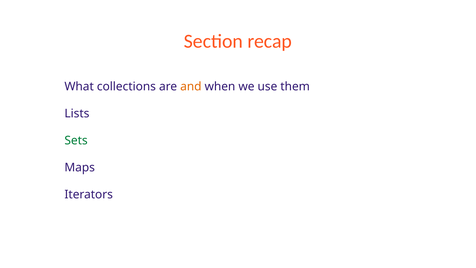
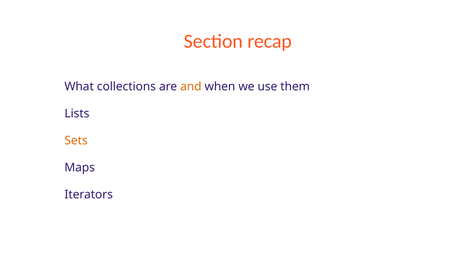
Sets colour: green -> orange
